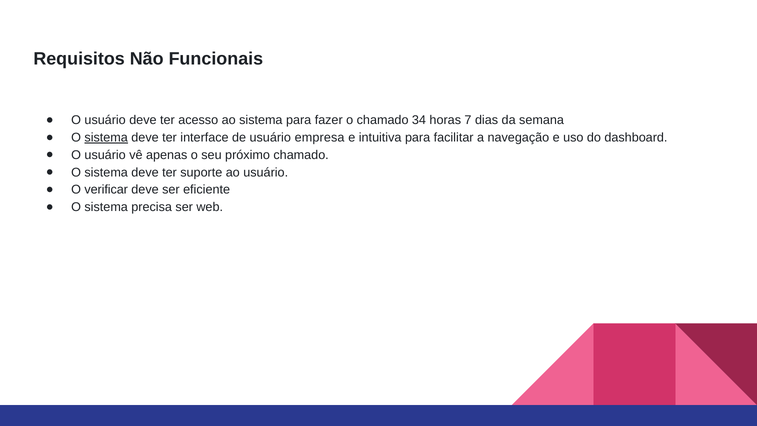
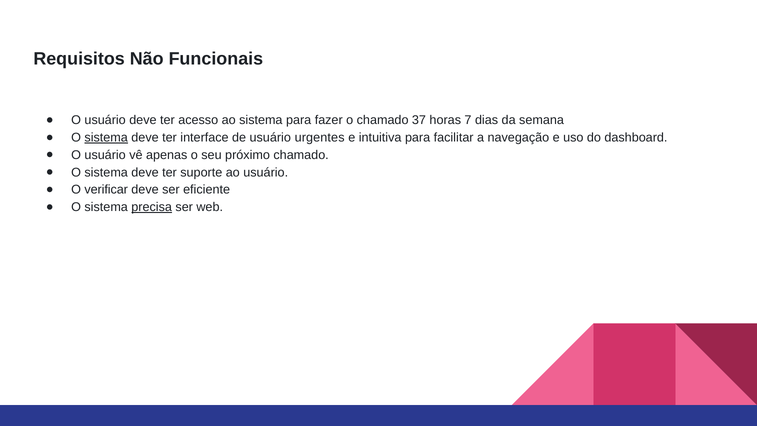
34: 34 -> 37
empresa: empresa -> urgentes
precisa underline: none -> present
